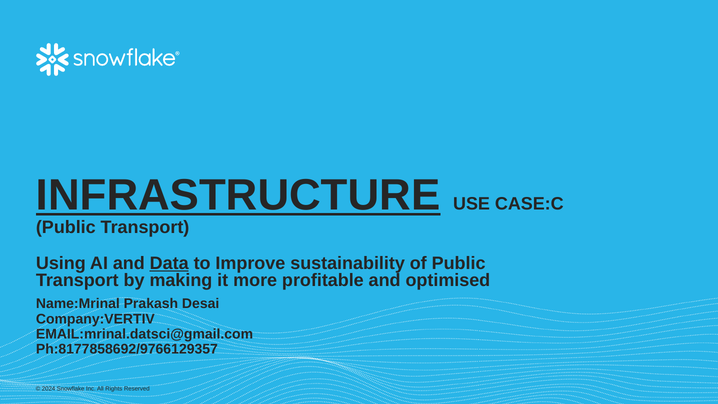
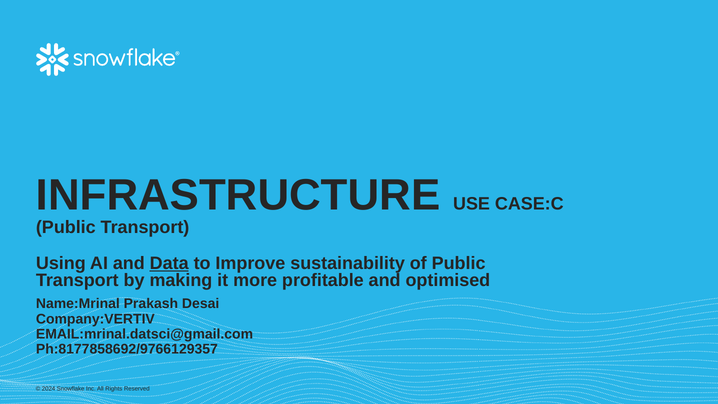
INFRASTRUCTURE underline: present -> none
